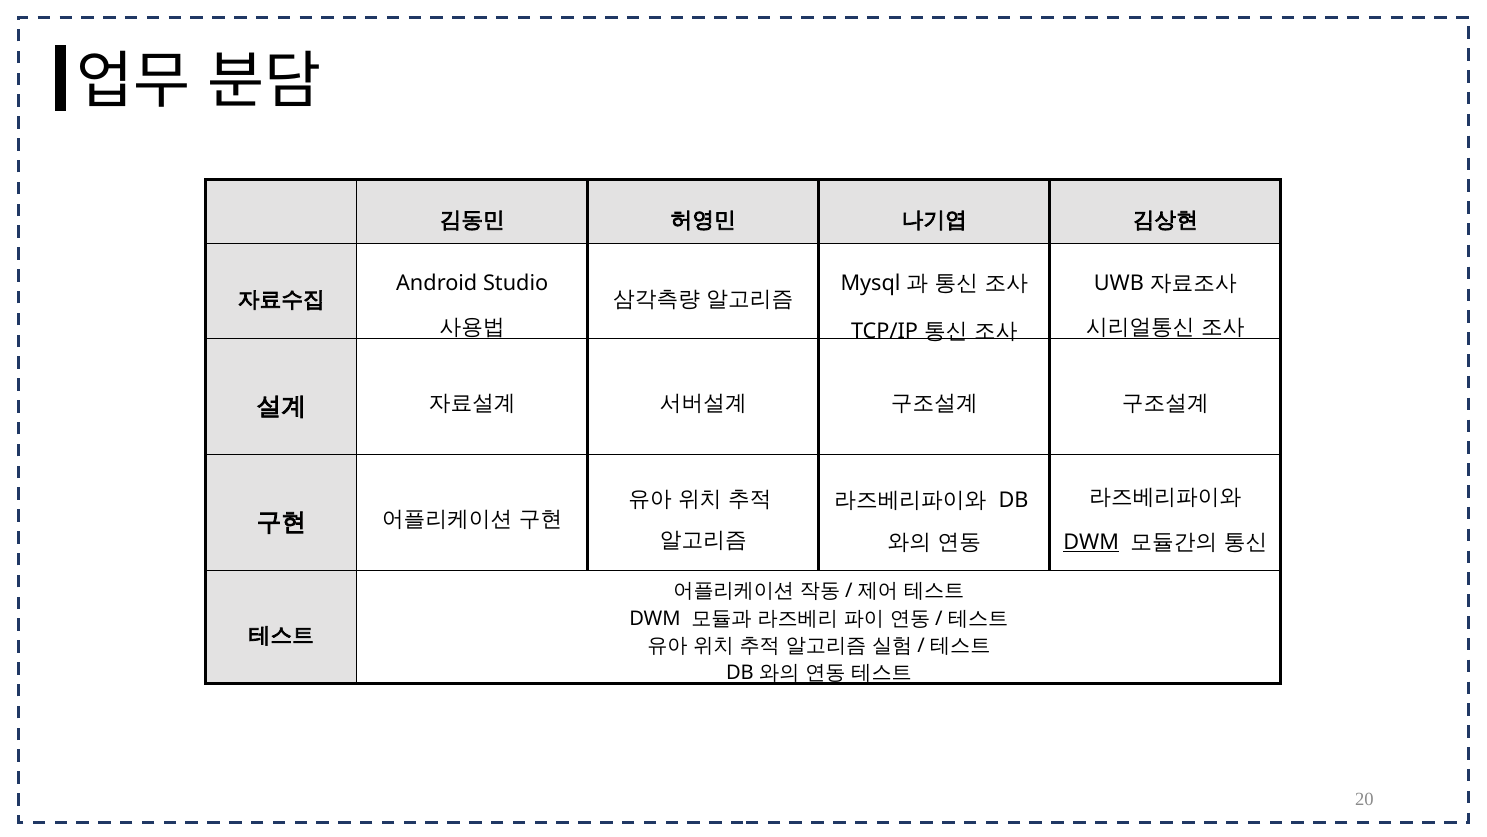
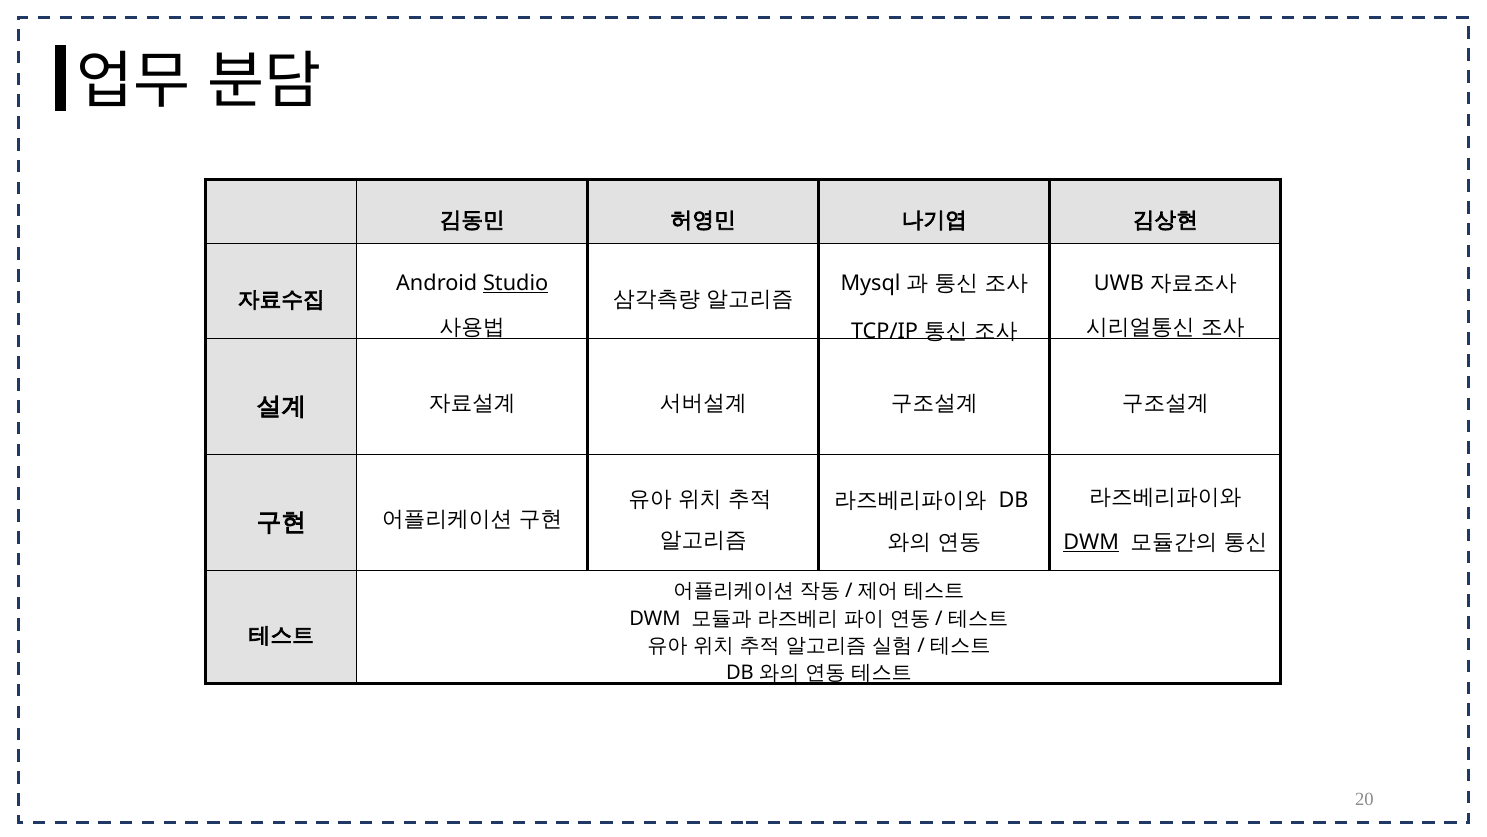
Studio underline: none -> present
